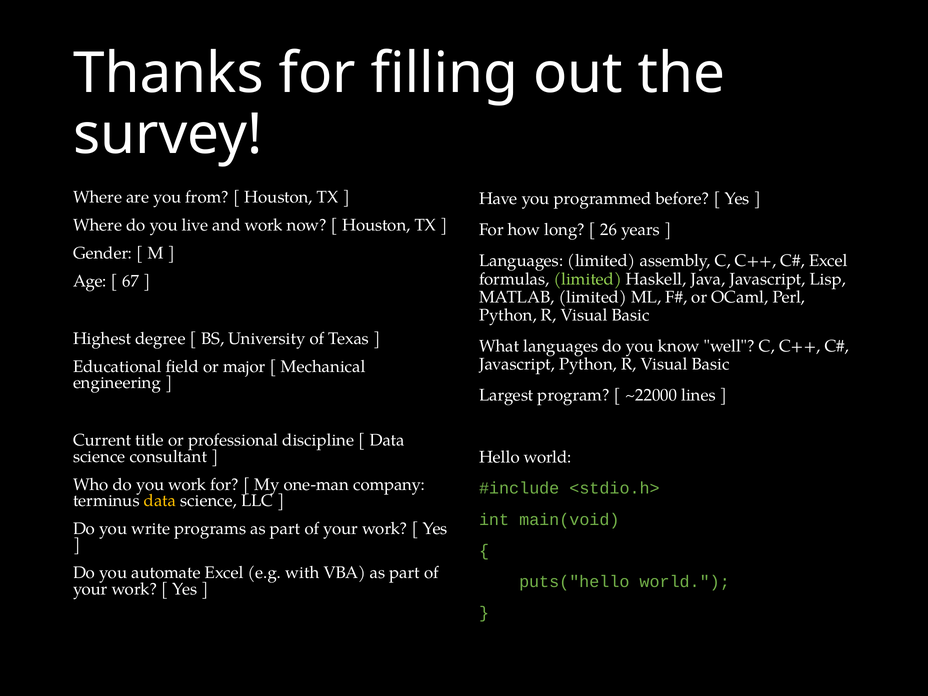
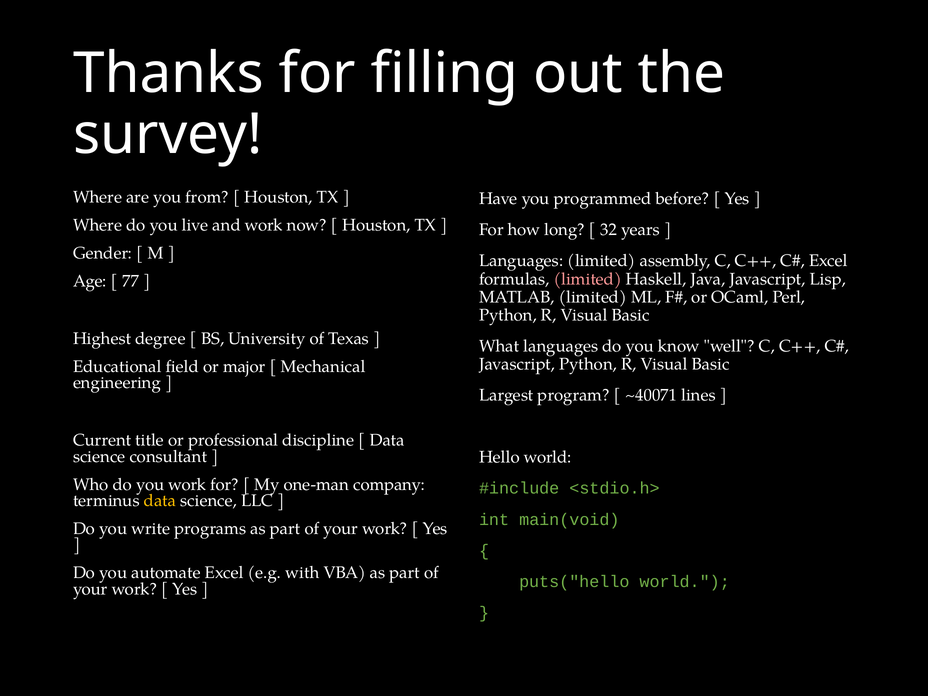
26: 26 -> 32
limited at (588, 279) colour: light green -> pink
67: 67 -> 77
~22000: ~22000 -> ~40071
